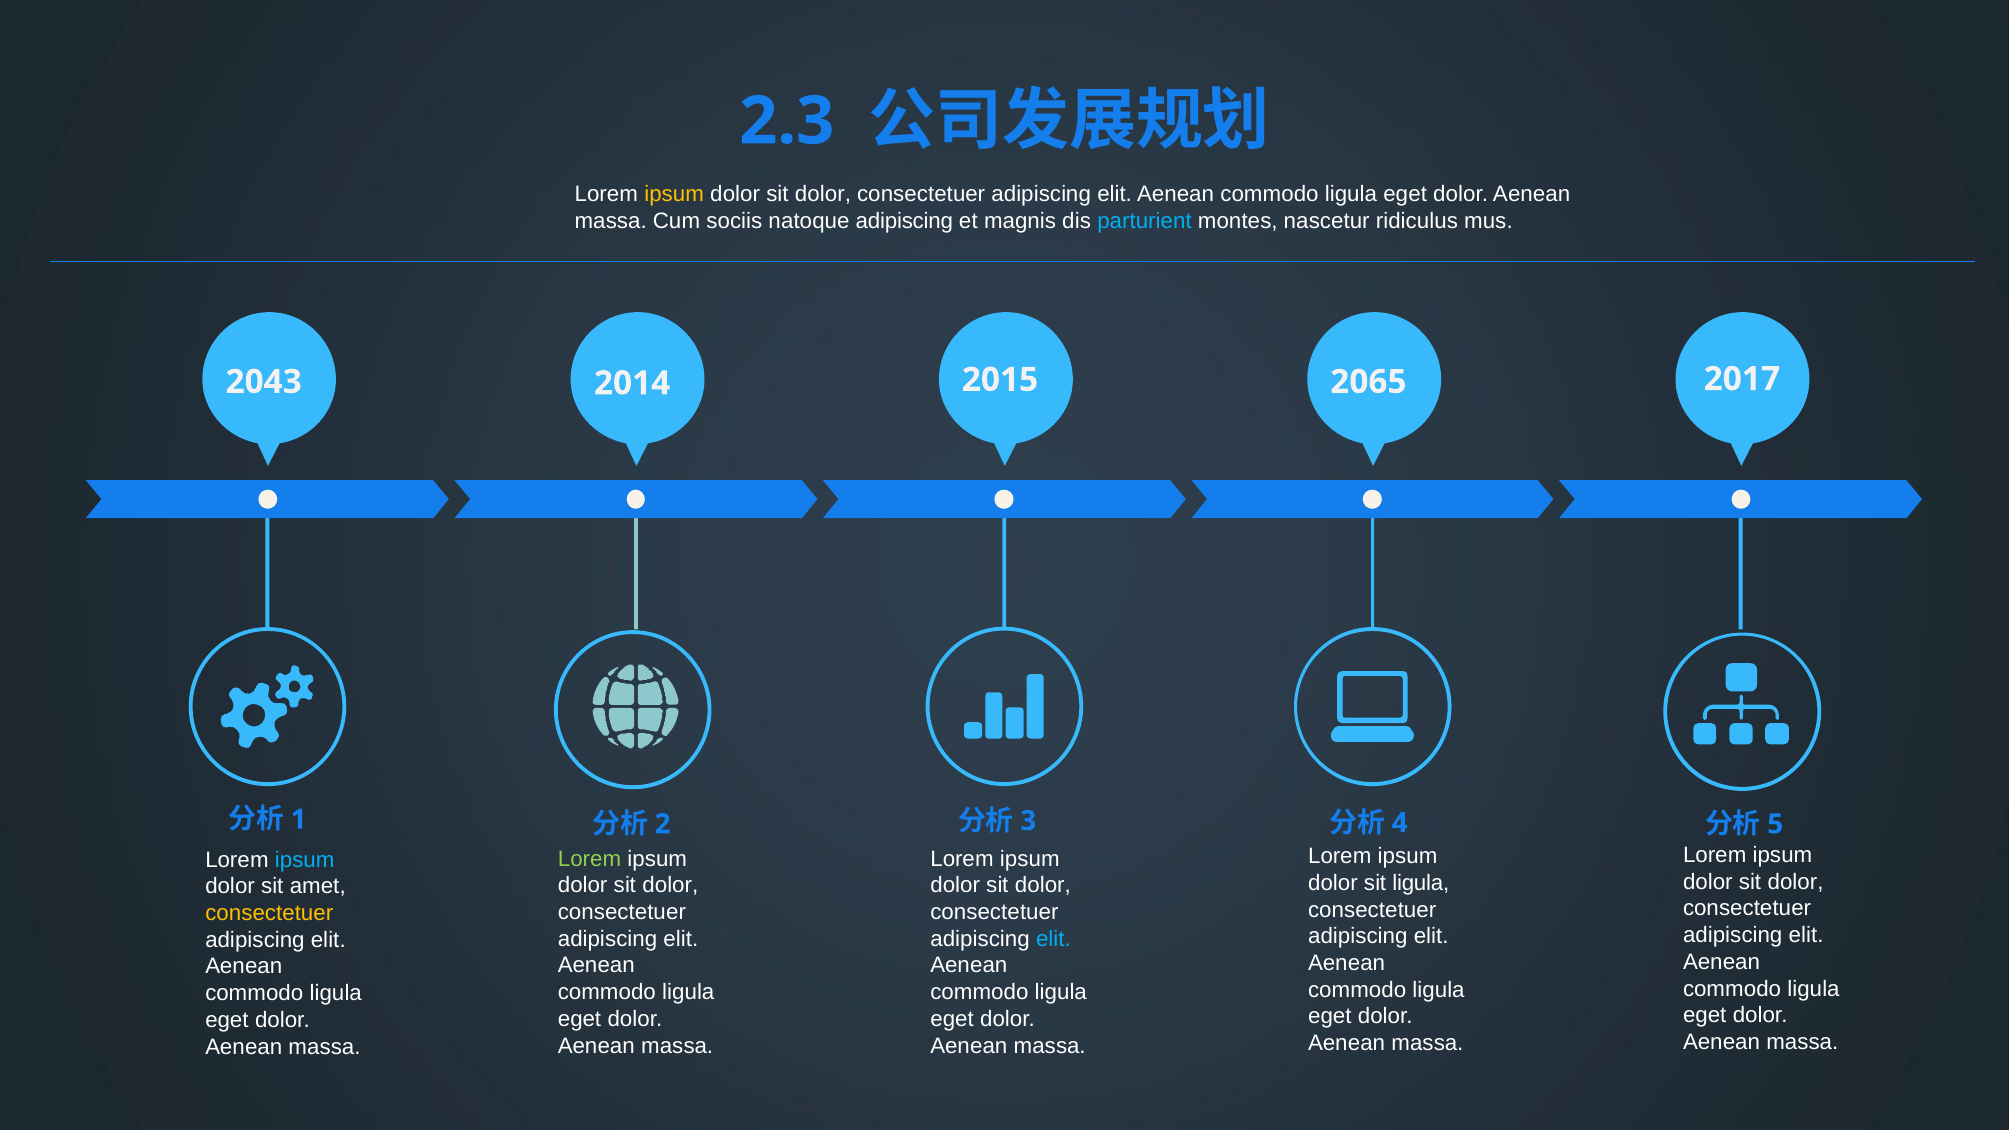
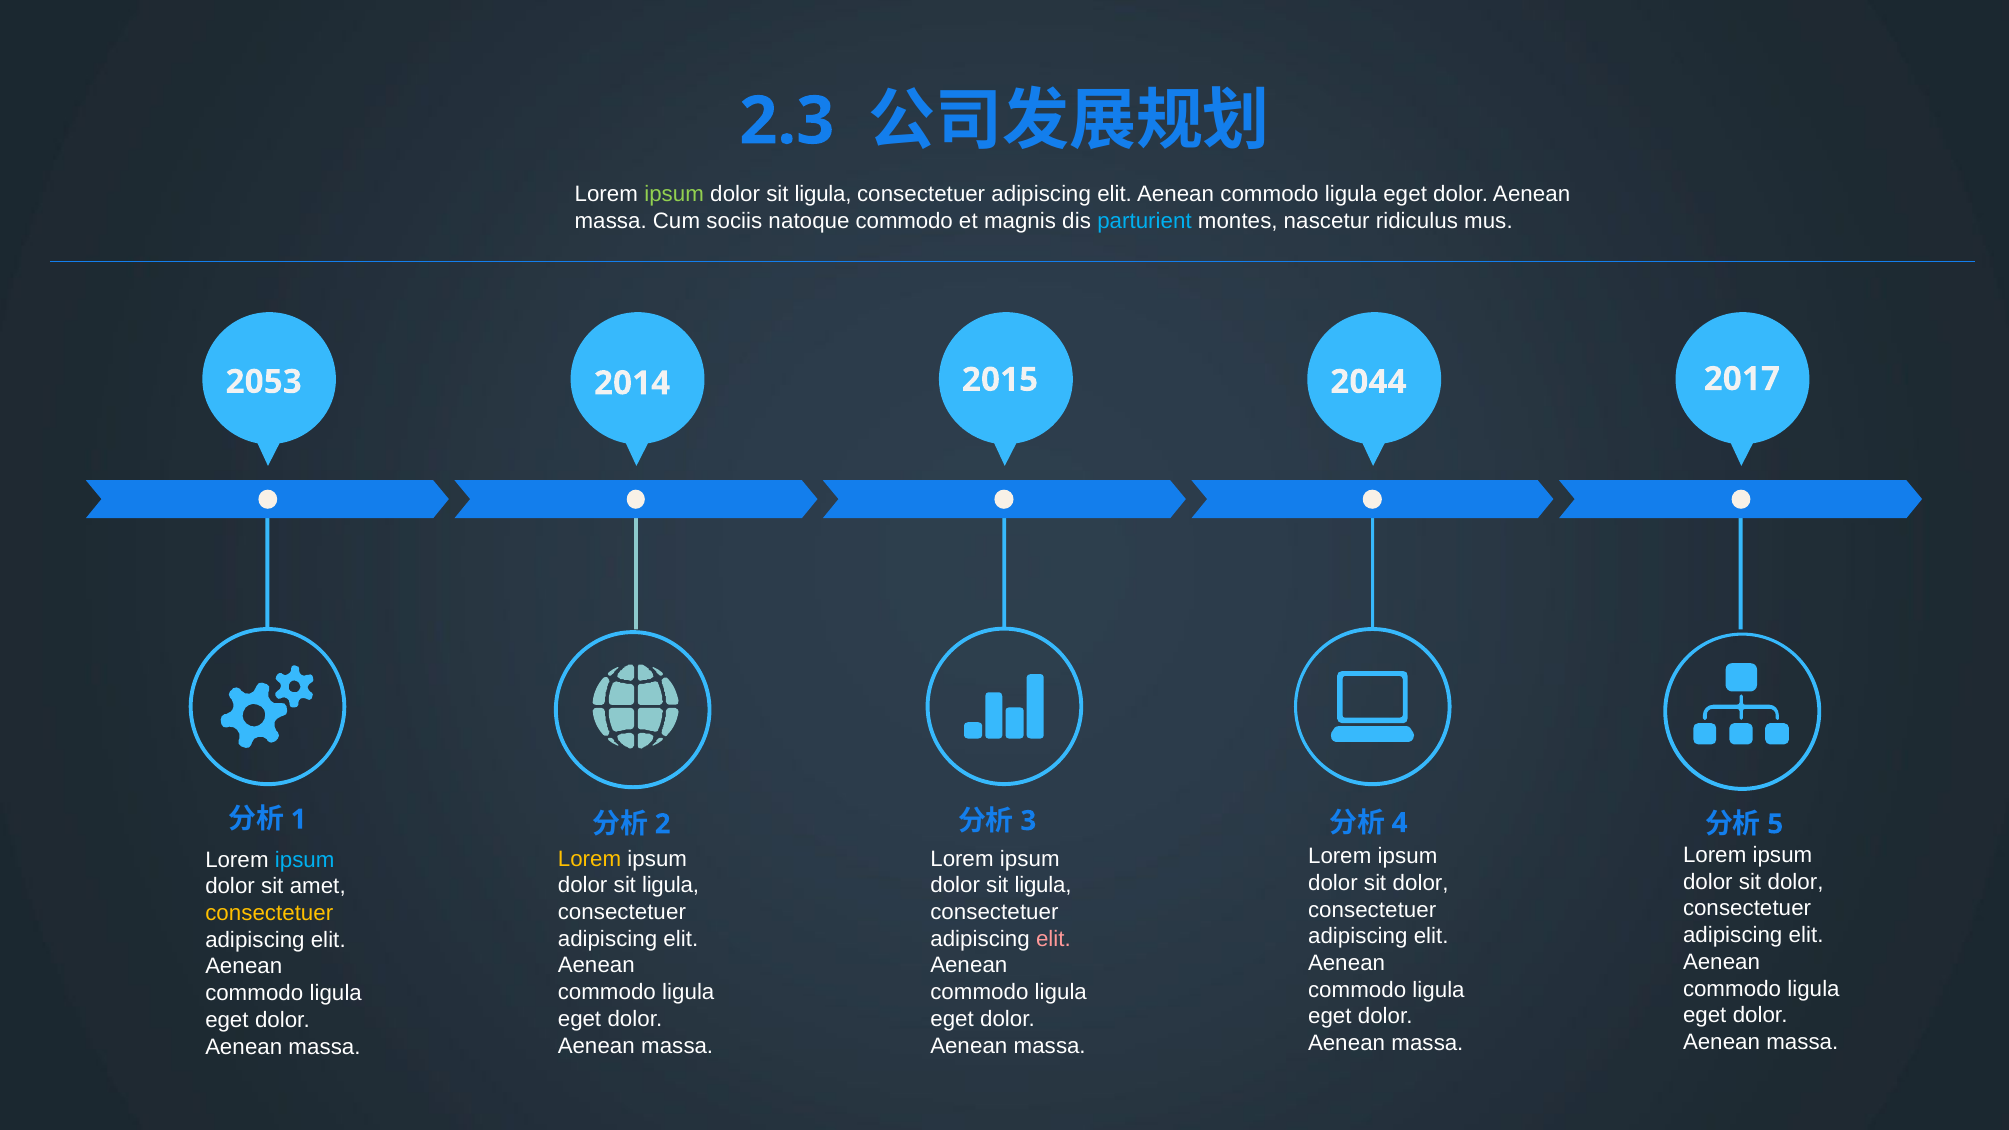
ipsum at (674, 194) colour: yellow -> light green
dolor at (823, 194): dolor -> ligula
natoque adipiscing: adipiscing -> commodo
2043: 2043 -> 2053
2065: 2065 -> 2044
Lorem at (590, 859) colour: light green -> yellow
ligula at (1421, 883): ligula -> dolor
dolor at (670, 885): dolor -> ligula
dolor at (1043, 885): dolor -> ligula
elit at (1053, 939) colour: light blue -> pink
